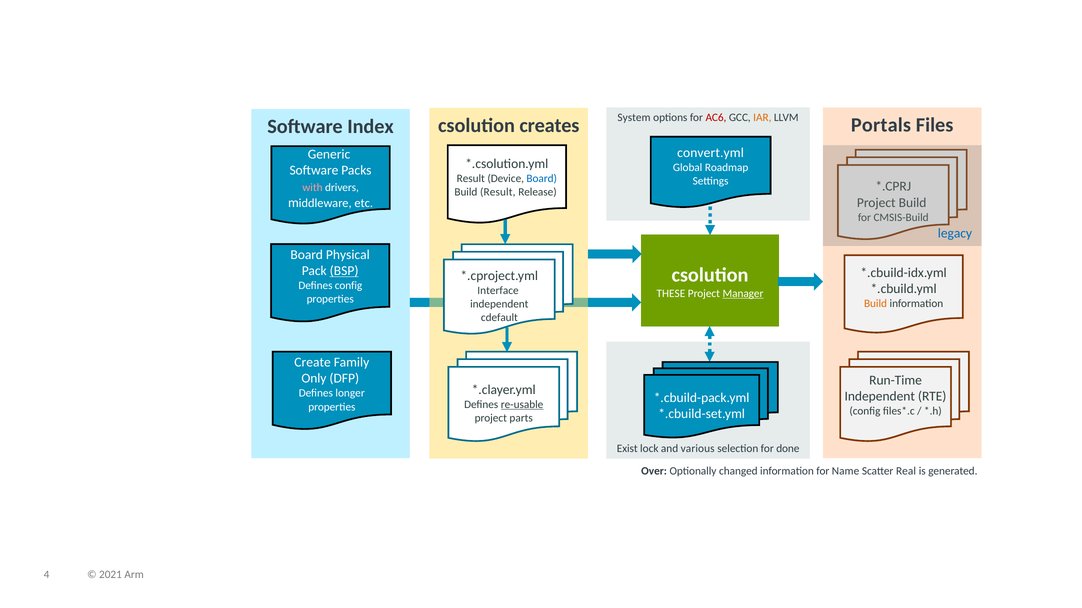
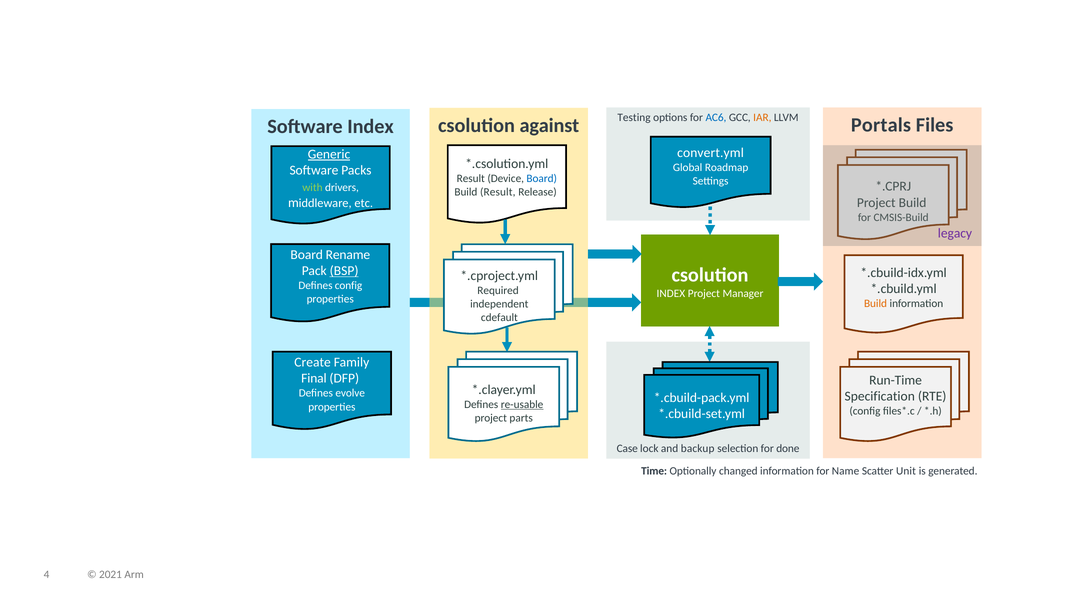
System: System -> Testing
AC6 colour: red -> blue
creates: creates -> against
Generic underline: none -> present
with colour: pink -> light green
legacy colour: blue -> purple
Physical: Physical -> Rename
Interface: Interface -> Required
THESE at (671, 294): THESE -> INDEX
Manager underline: present -> none
Only: Only -> Final
longer: longer -> evolve
Independent at (880, 397): Independent -> Specification
Exist: Exist -> Case
various: various -> backup
Over: Over -> Time
Real: Real -> Unit
